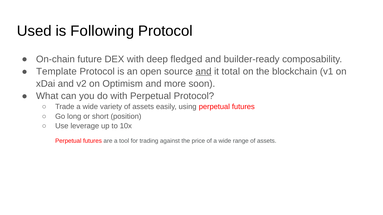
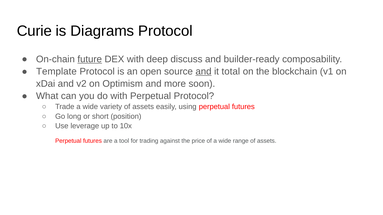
Used: Used -> Curie
Following: Following -> Diagrams
future underline: none -> present
fledged: fledged -> discuss
